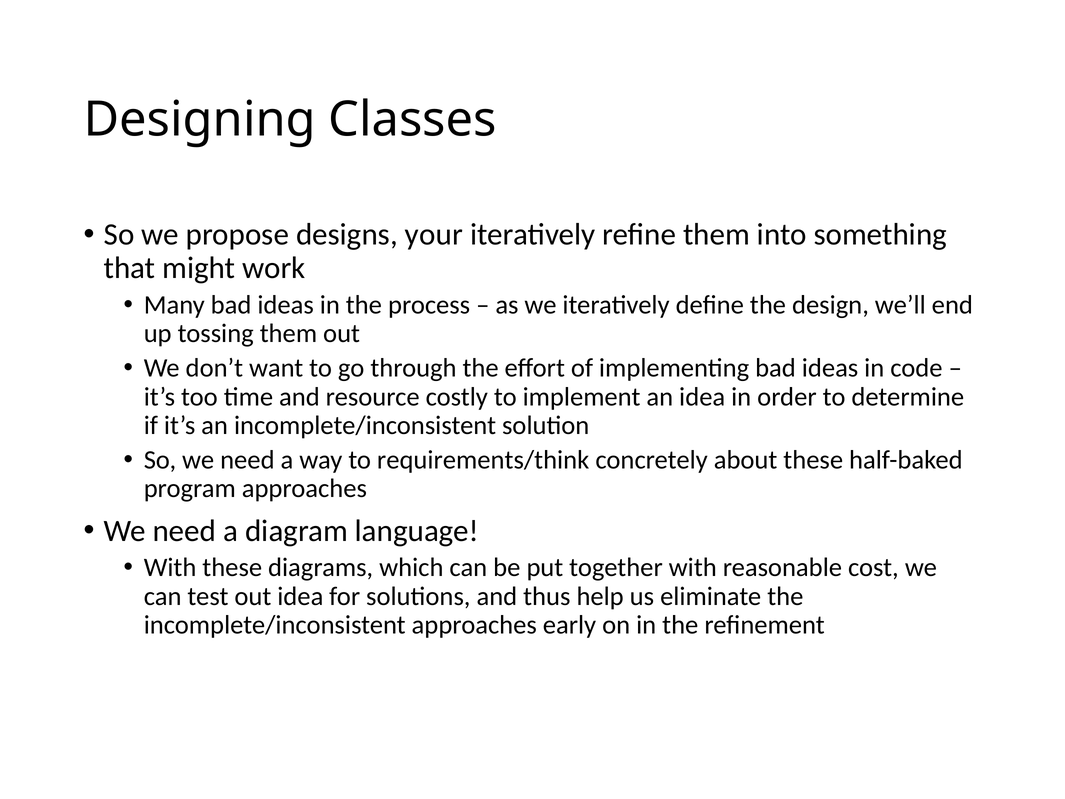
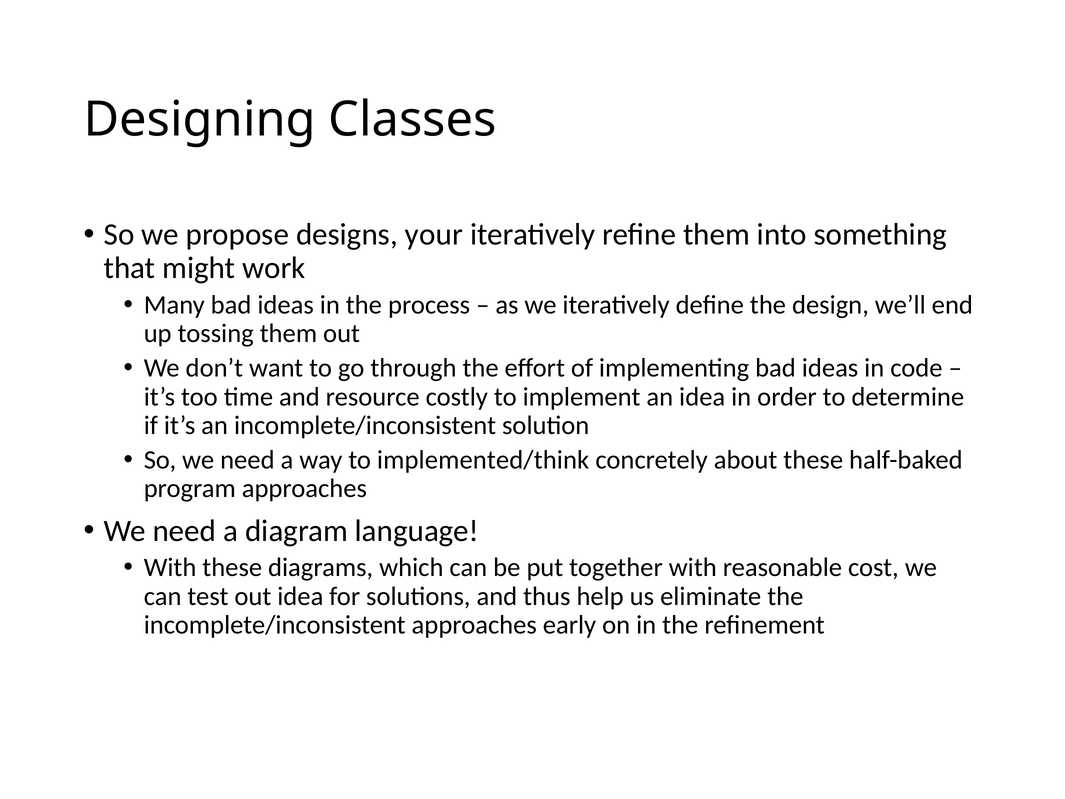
requirements/think: requirements/think -> implemented/think
